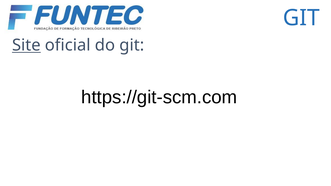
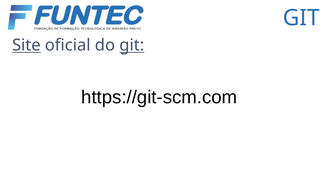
git at (132, 45) underline: none -> present
